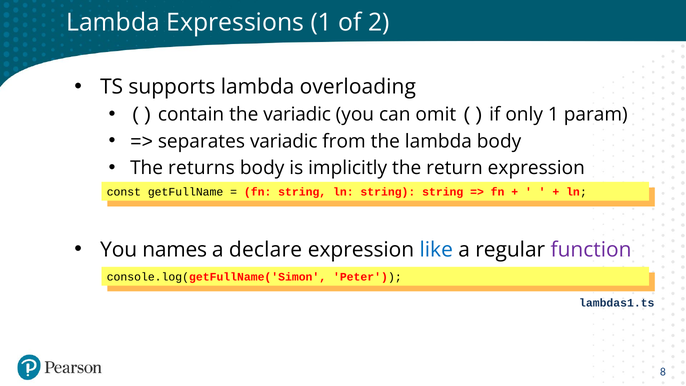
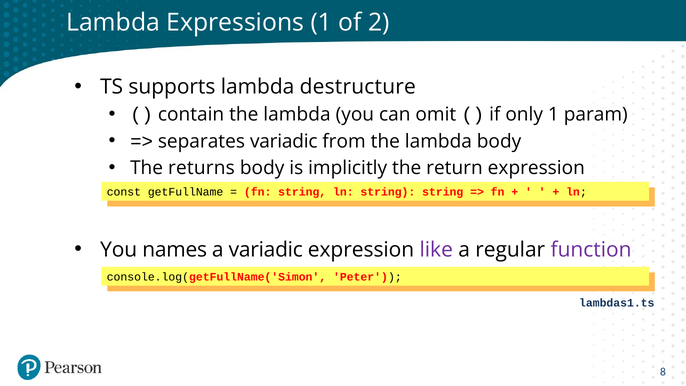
overloading: overloading -> destructure
contain the variadic: variadic -> lambda
a declare: declare -> variadic
like colour: blue -> purple
